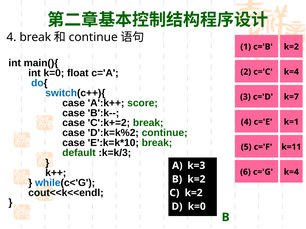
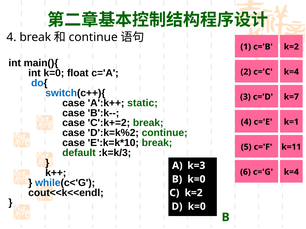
score: score -> static
B k=2: k=2 -> k=0
